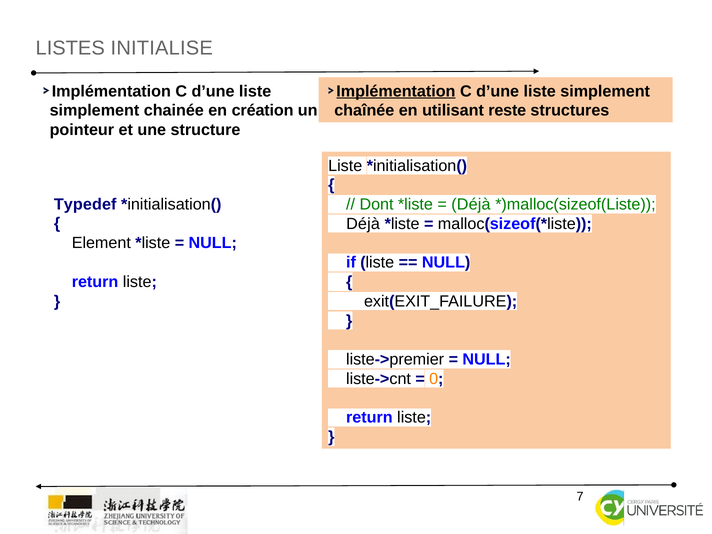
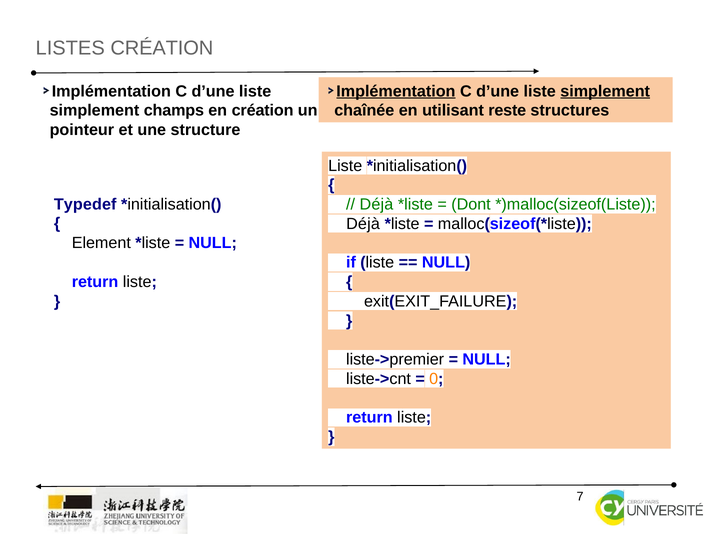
LISTES INITIALISE: INITIALISE -> CRÉATION
simplement at (605, 91) underline: none -> present
chainée: chainée -> champs
Dont at (377, 204): Dont -> Déjà
Déjà at (471, 204): Déjà -> Dont
